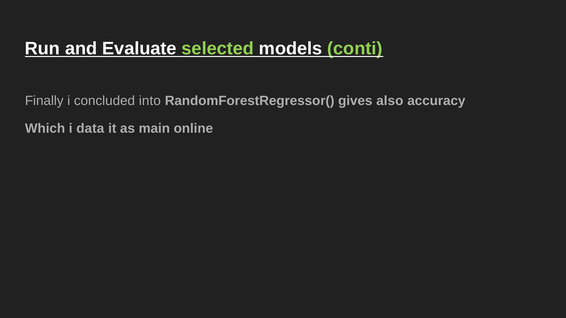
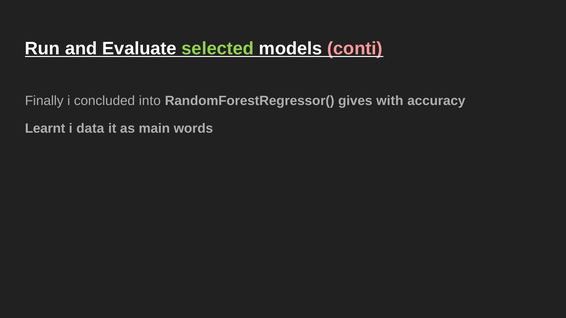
conti colour: light green -> pink
also: also -> with
Which: Which -> Learnt
online: online -> words
